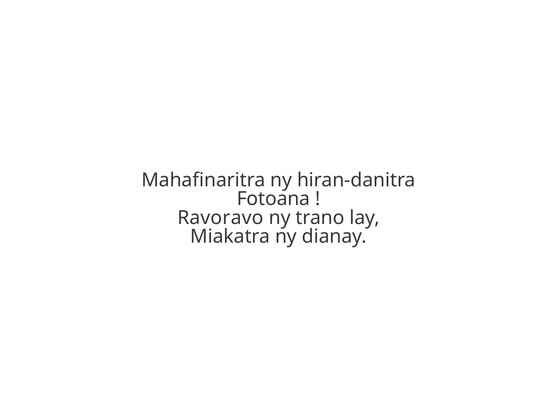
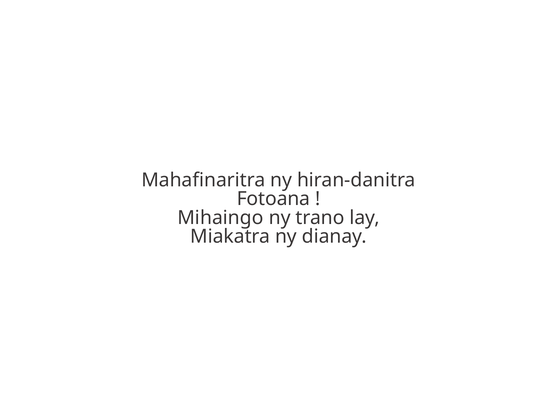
Ravoravo: Ravoravo -> Mihaingo
